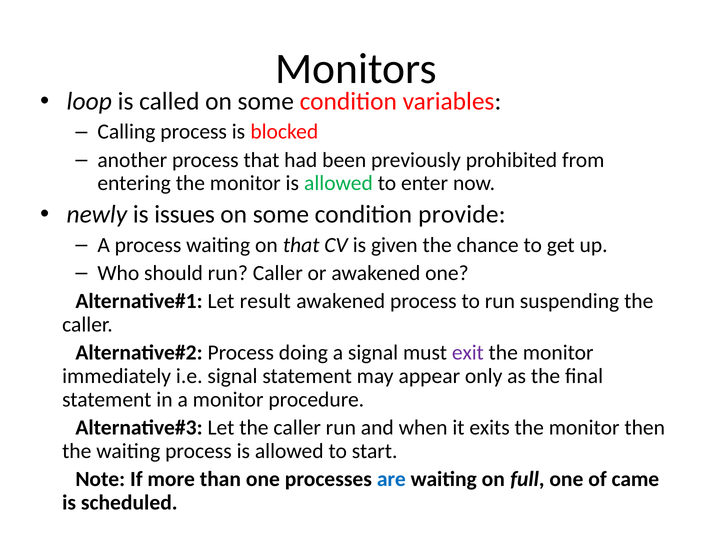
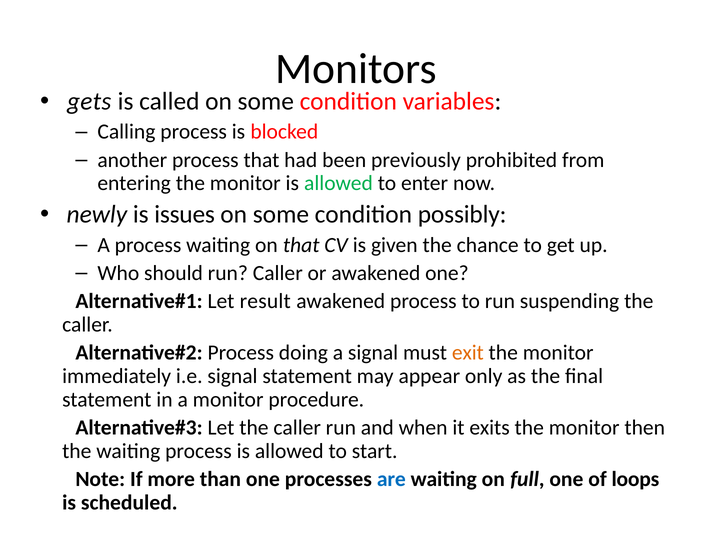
loop: loop -> gets
provide: provide -> possibly
exit colour: purple -> orange
came: came -> loops
